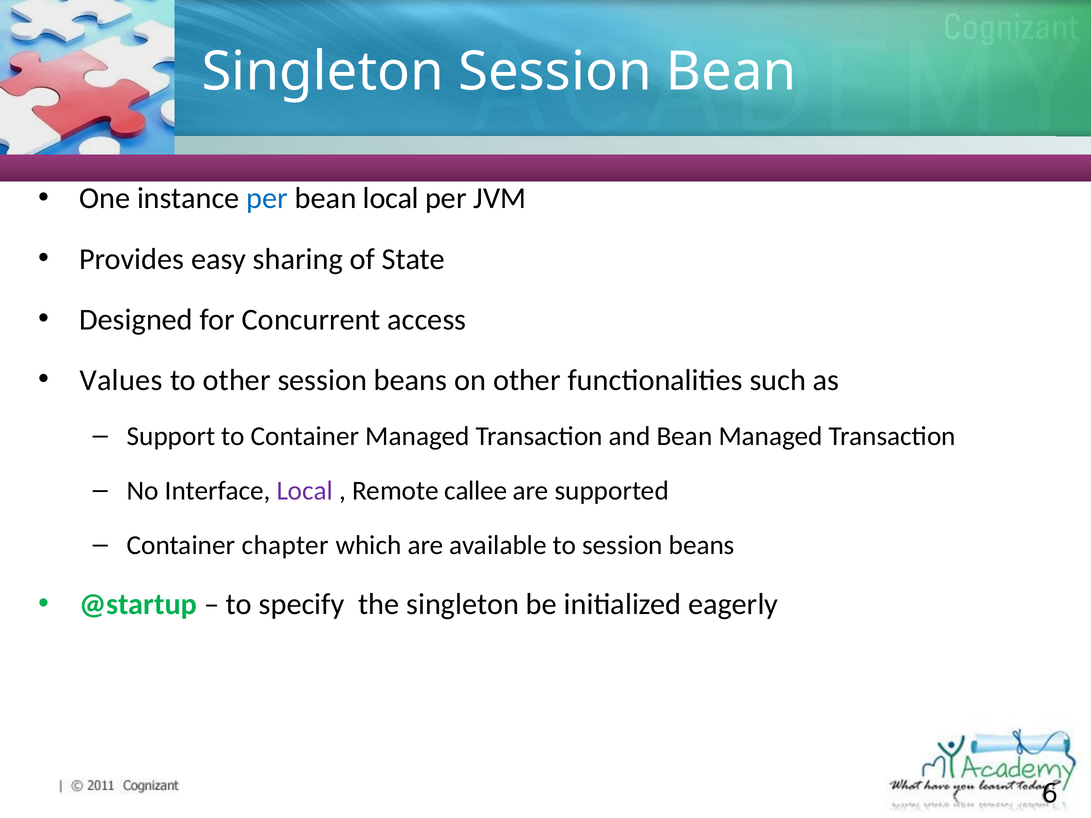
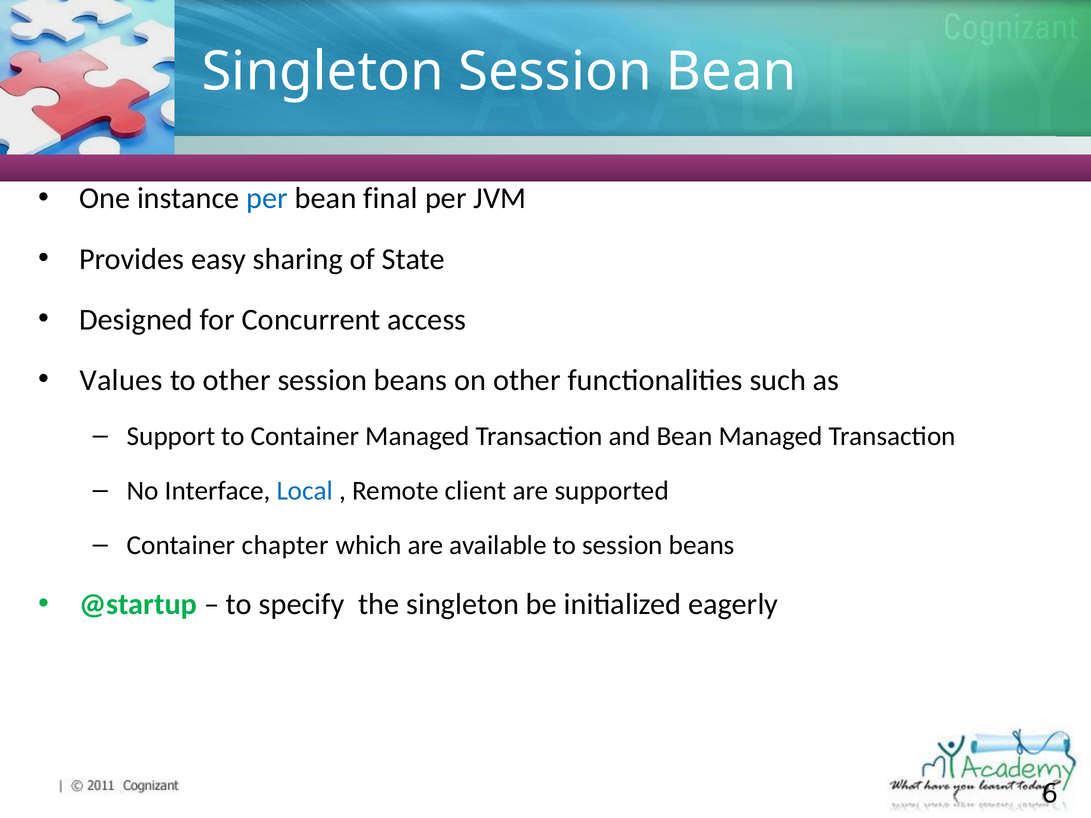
bean local: local -> final
Local at (305, 491) colour: purple -> blue
callee: callee -> client
